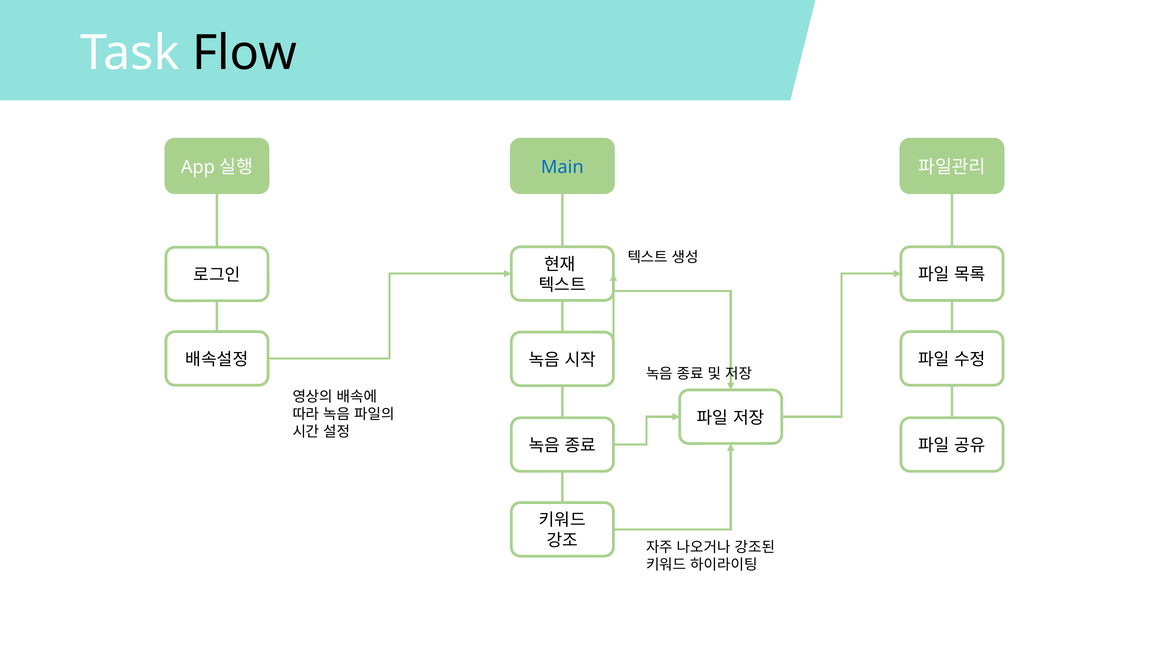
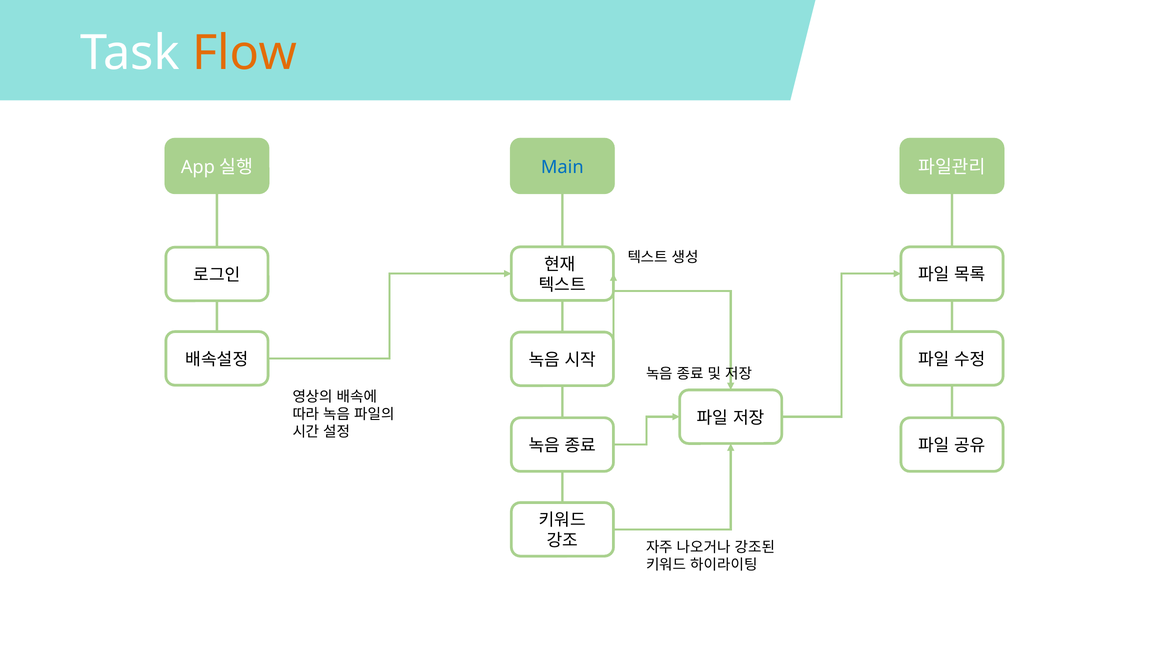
Flow colour: black -> orange
